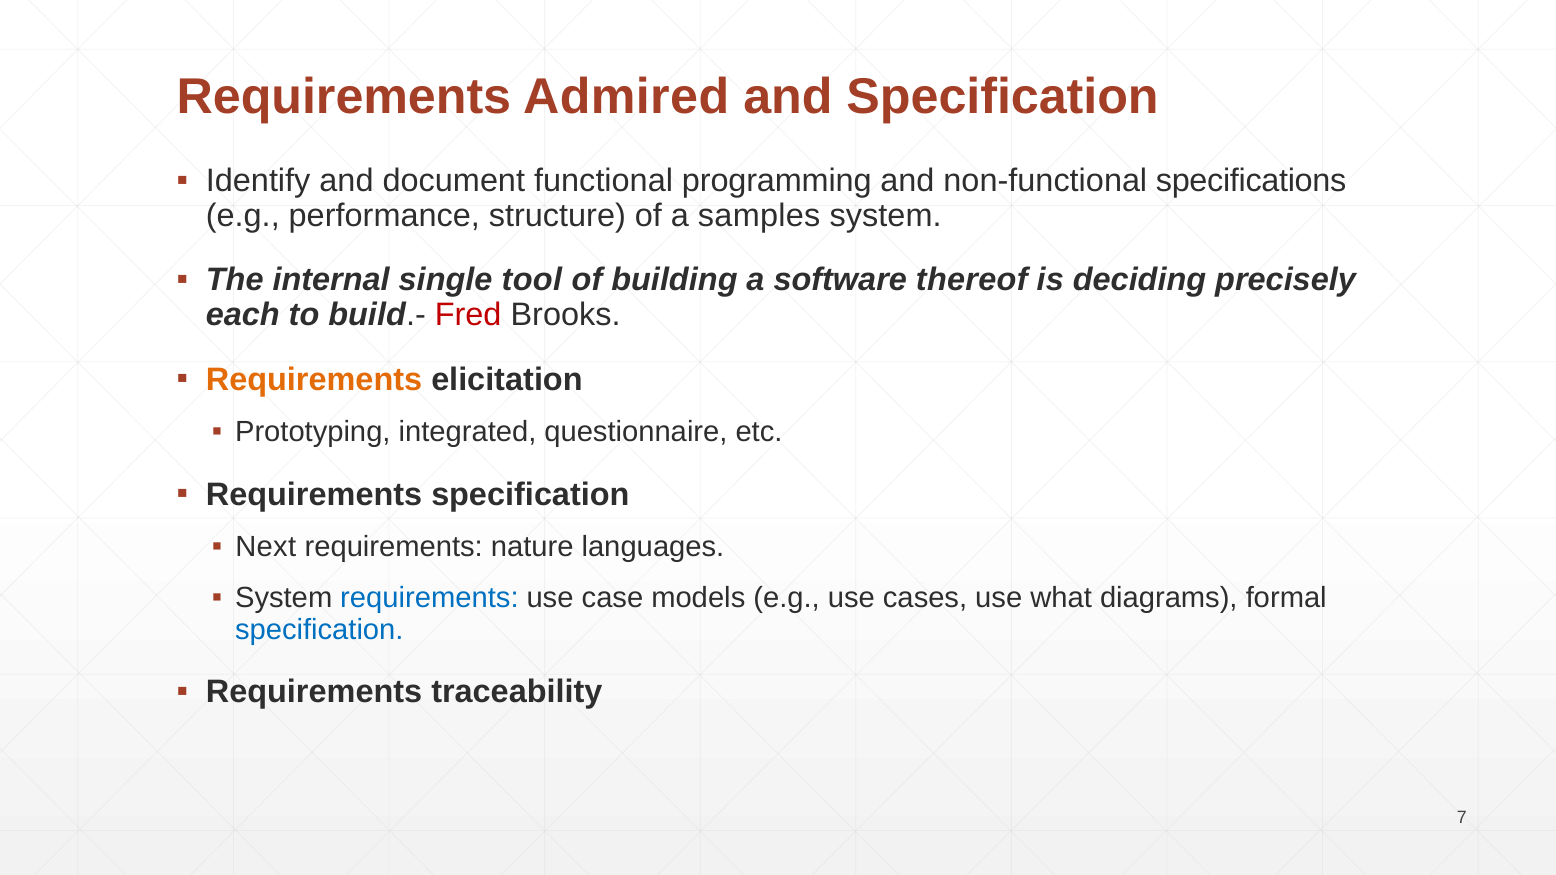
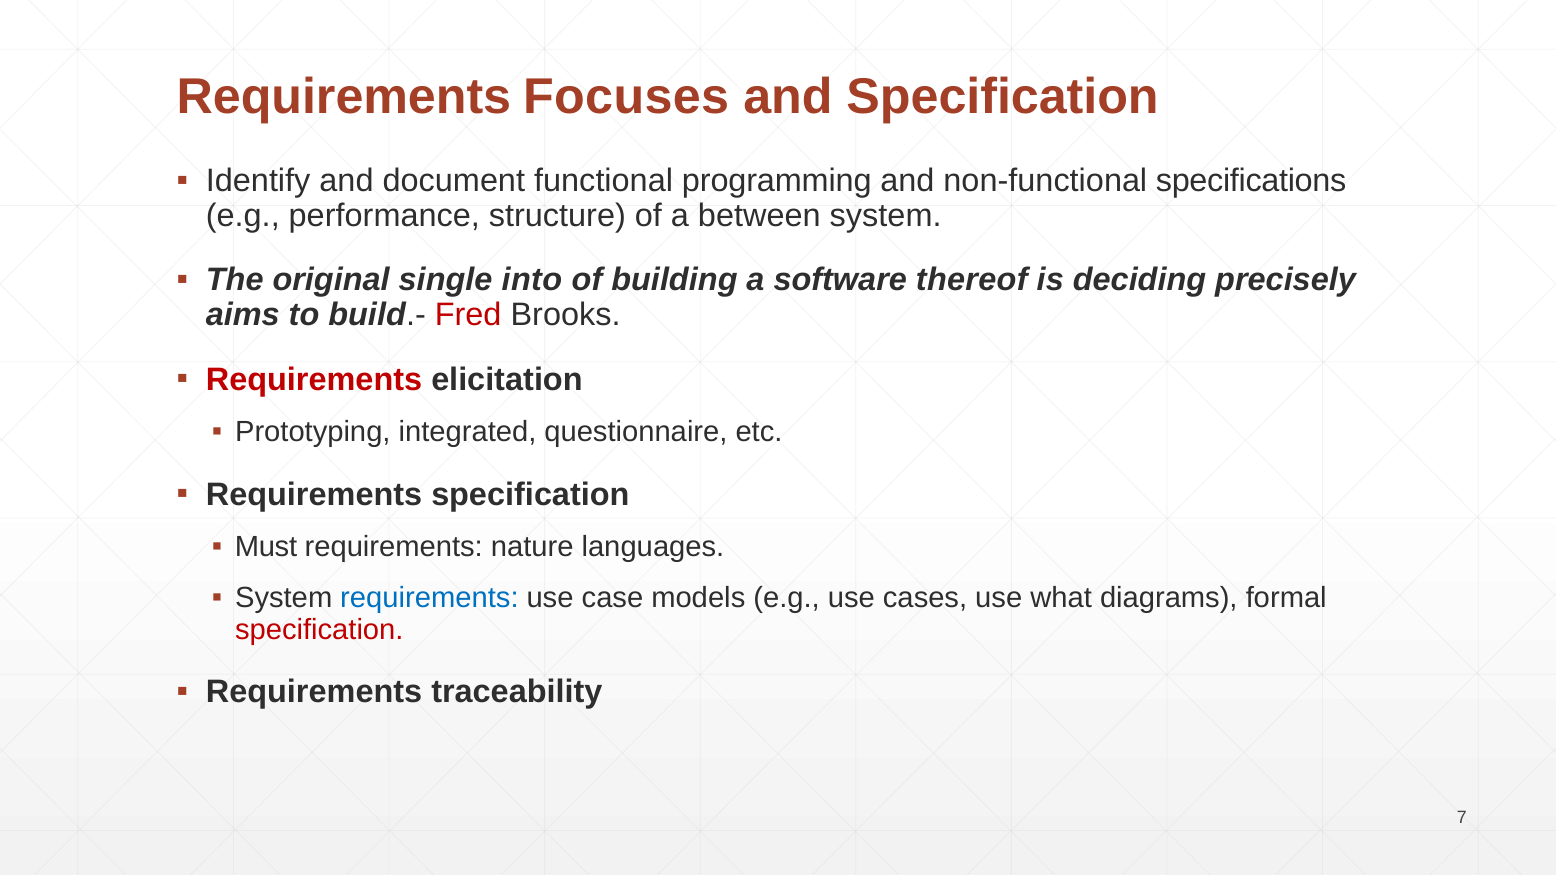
Admired: Admired -> Focuses
samples: samples -> between
internal: internal -> original
tool: tool -> into
each: each -> aims
Requirements at (314, 380) colour: orange -> red
Next: Next -> Must
specification at (319, 630) colour: blue -> red
